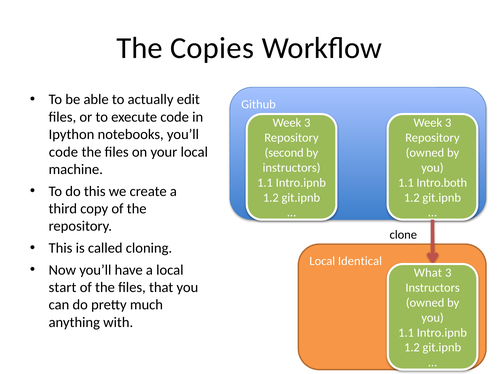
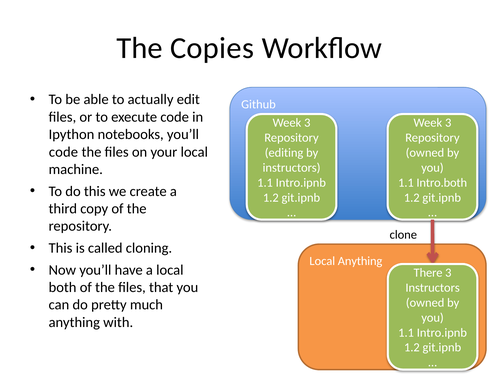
second: second -> editing
Local Identical: Identical -> Anything
What: What -> There
start: start -> both
